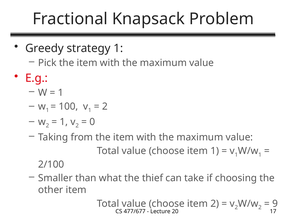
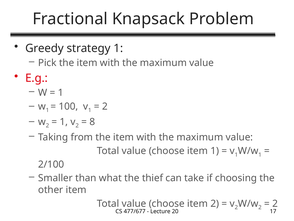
0: 0 -> 8
9 at (275, 203): 9 -> 2
